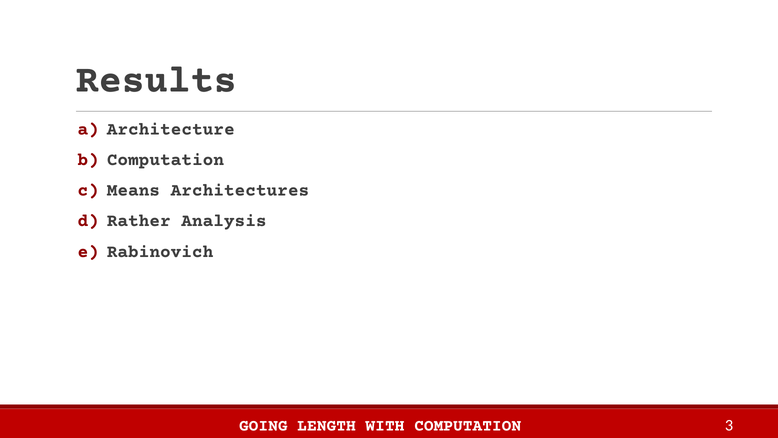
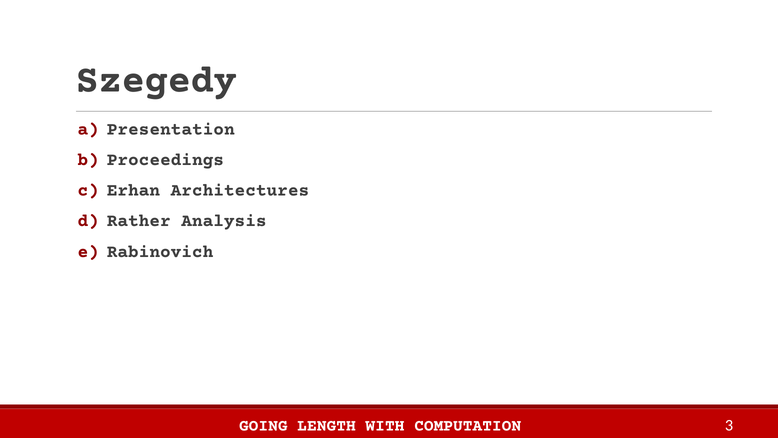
Results: Results -> Szegedy
Architecture: Architecture -> Presentation
Computation at (165, 159): Computation -> Proceedings
Means: Means -> Erhan
